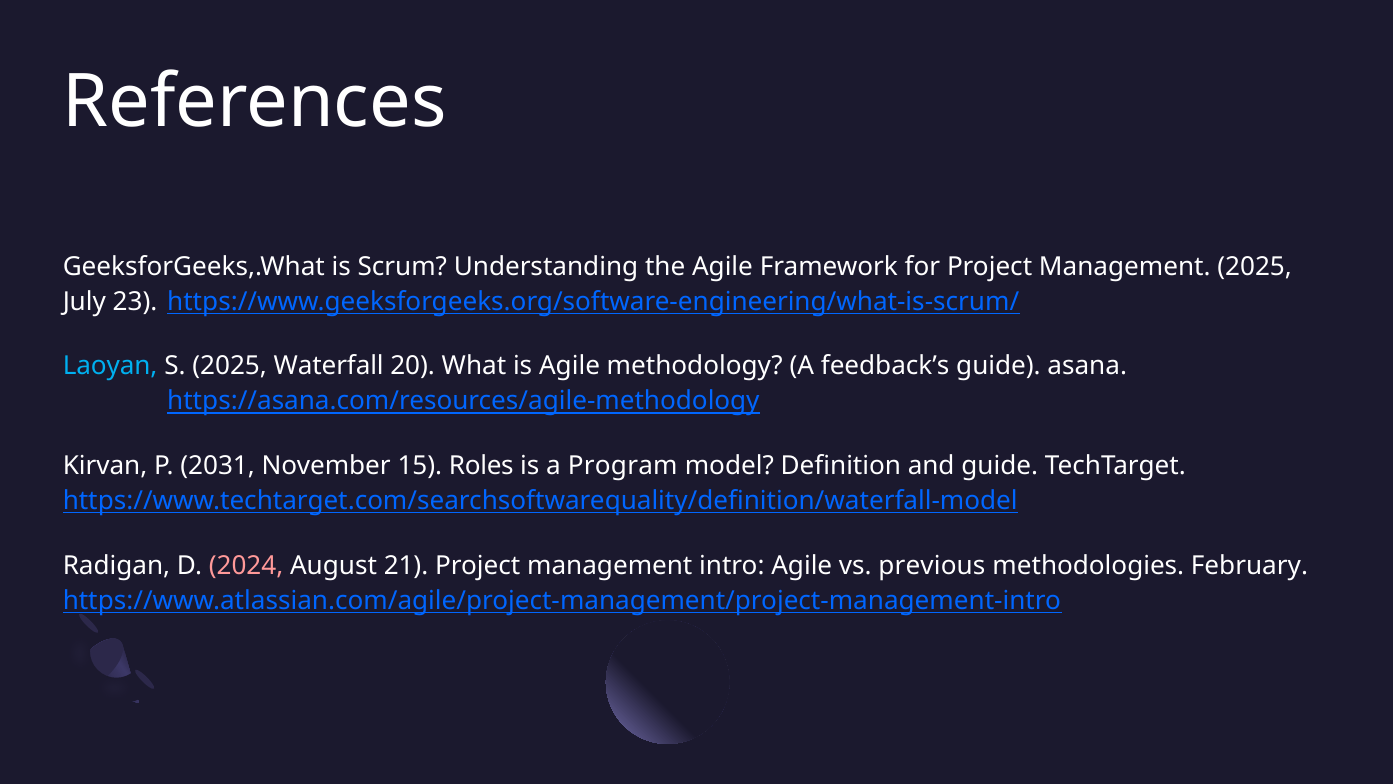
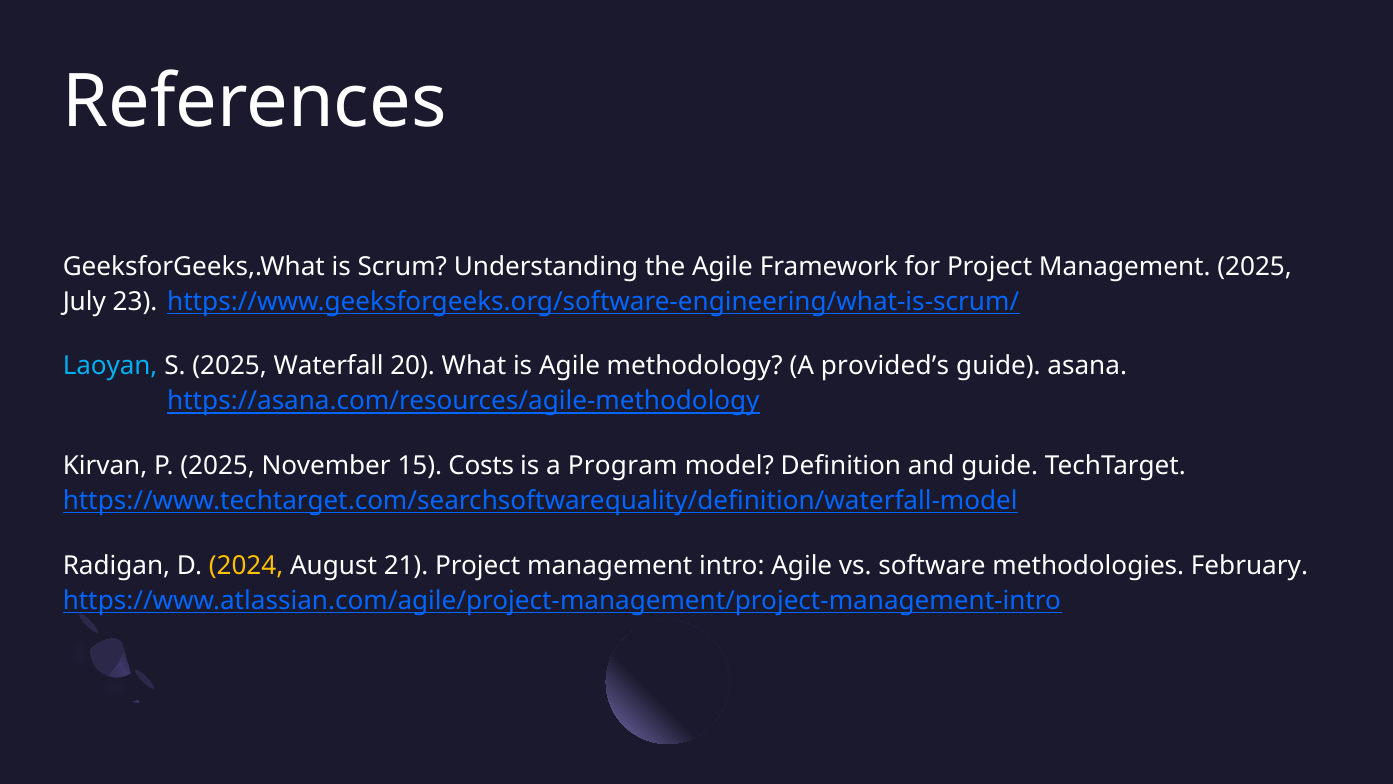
feedback’s: feedback’s -> provided’s
P 2031: 2031 -> 2025
Roles: Roles -> Costs
2024 colour: pink -> yellow
previous: previous -> software
